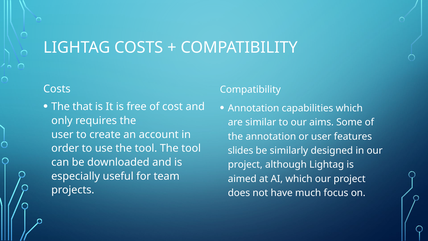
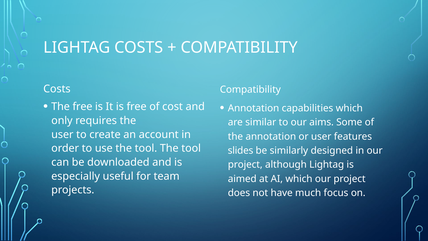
The that: that -> free
